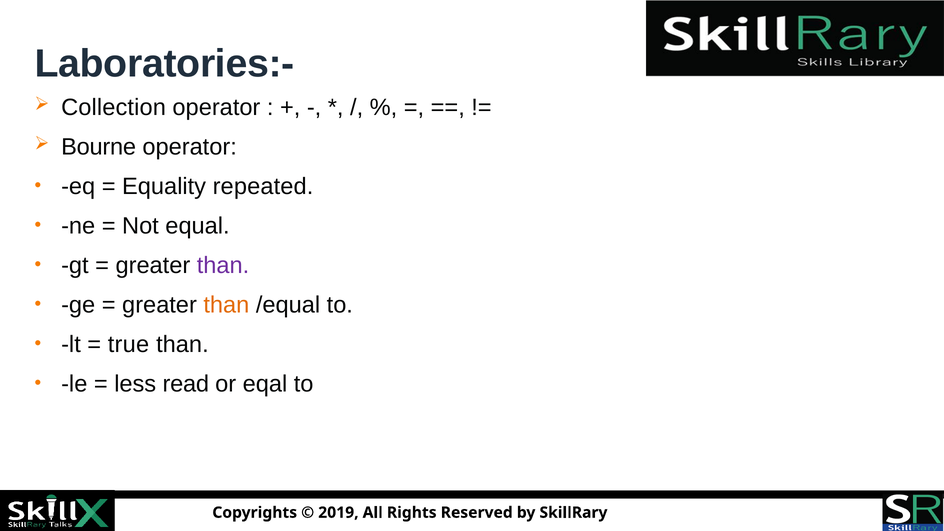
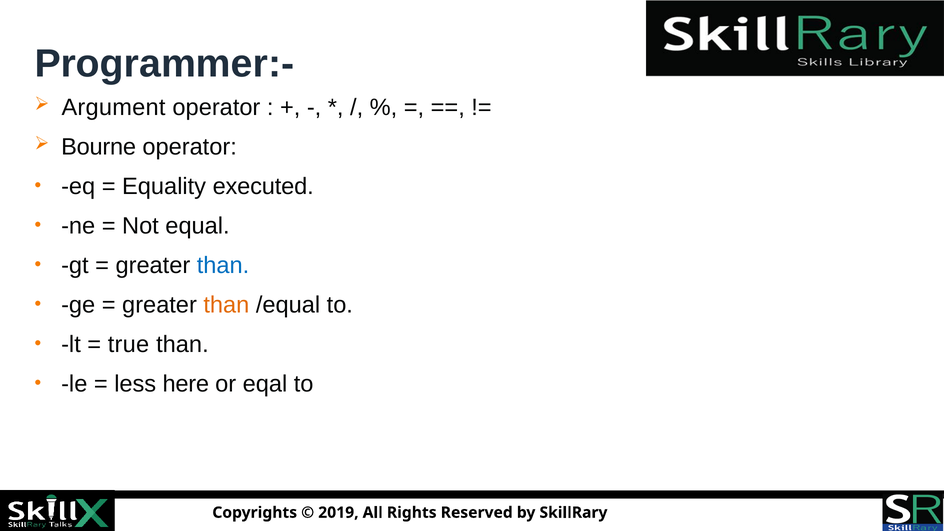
Laboratories:-: Laboratories:- -> Programmer:-
Collection: Collection -> Argument
repeated: repeated -> executed
than at (223, 265) colour: purple -> blue
read: read -> here
